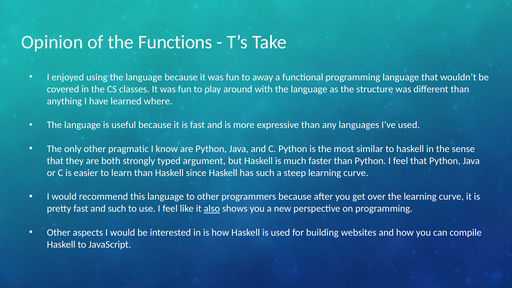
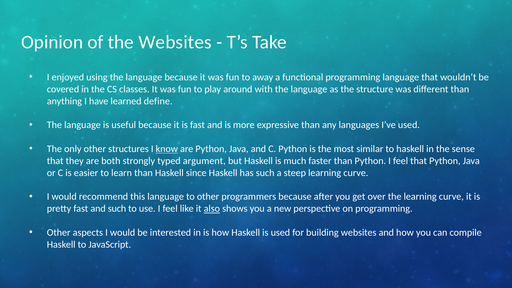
the Functions: Functions -> Websites
where: where -> define
pragmatic: pragmatic -> structures
know underline: none -> present
